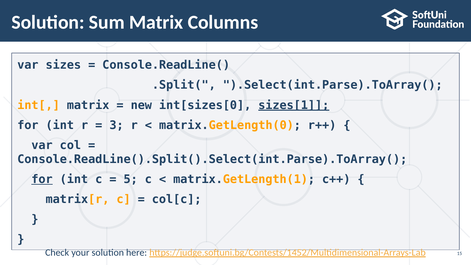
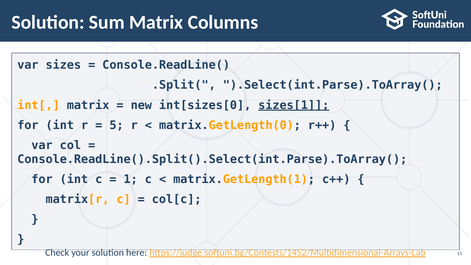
3: 3 -> 5
for at (42, 179) underline: present -> none
5: 5 -> 1
